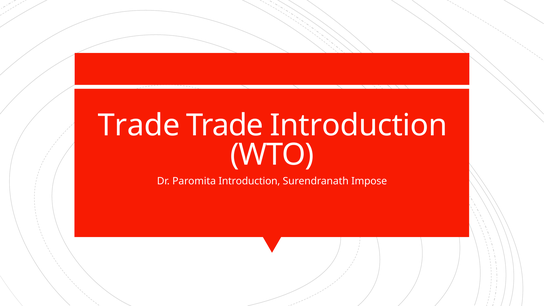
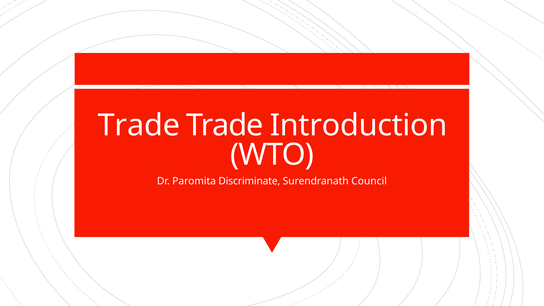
Paromita Introduction: Introduction -> Discriminate
Impose: Impose -> Council
